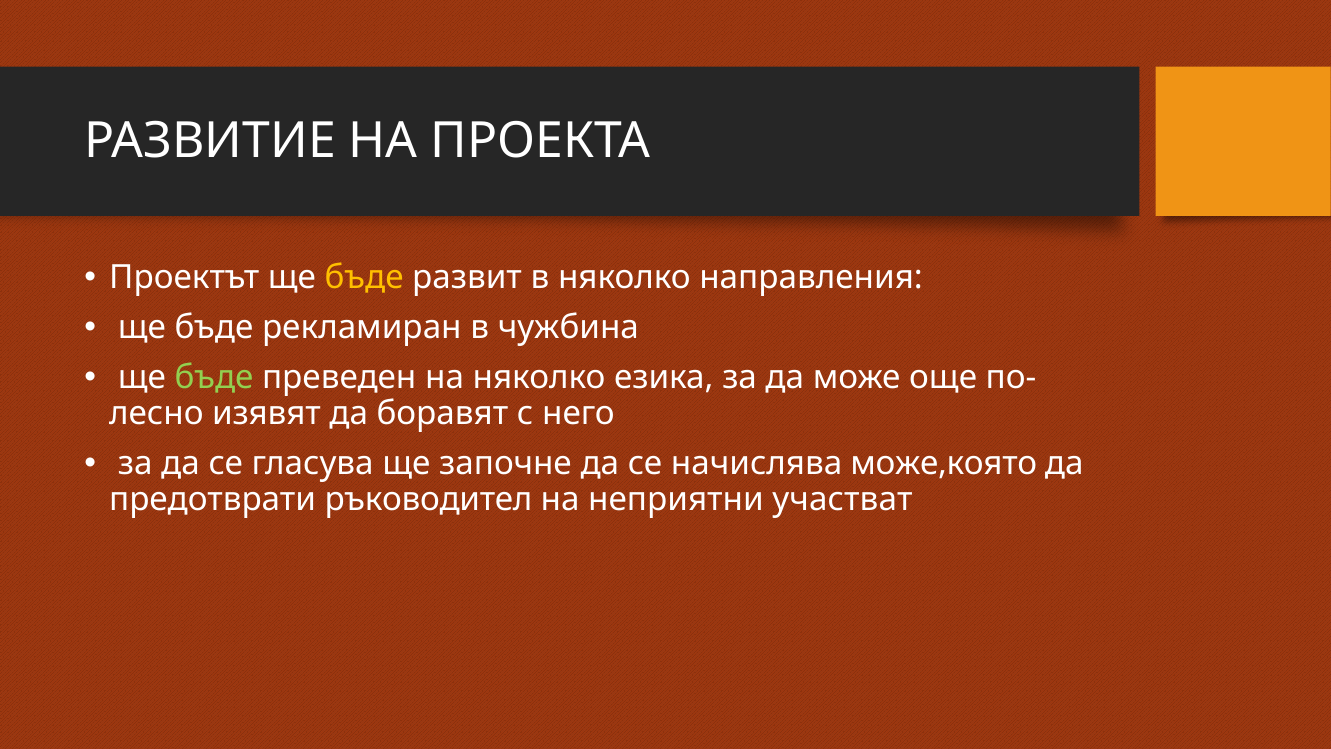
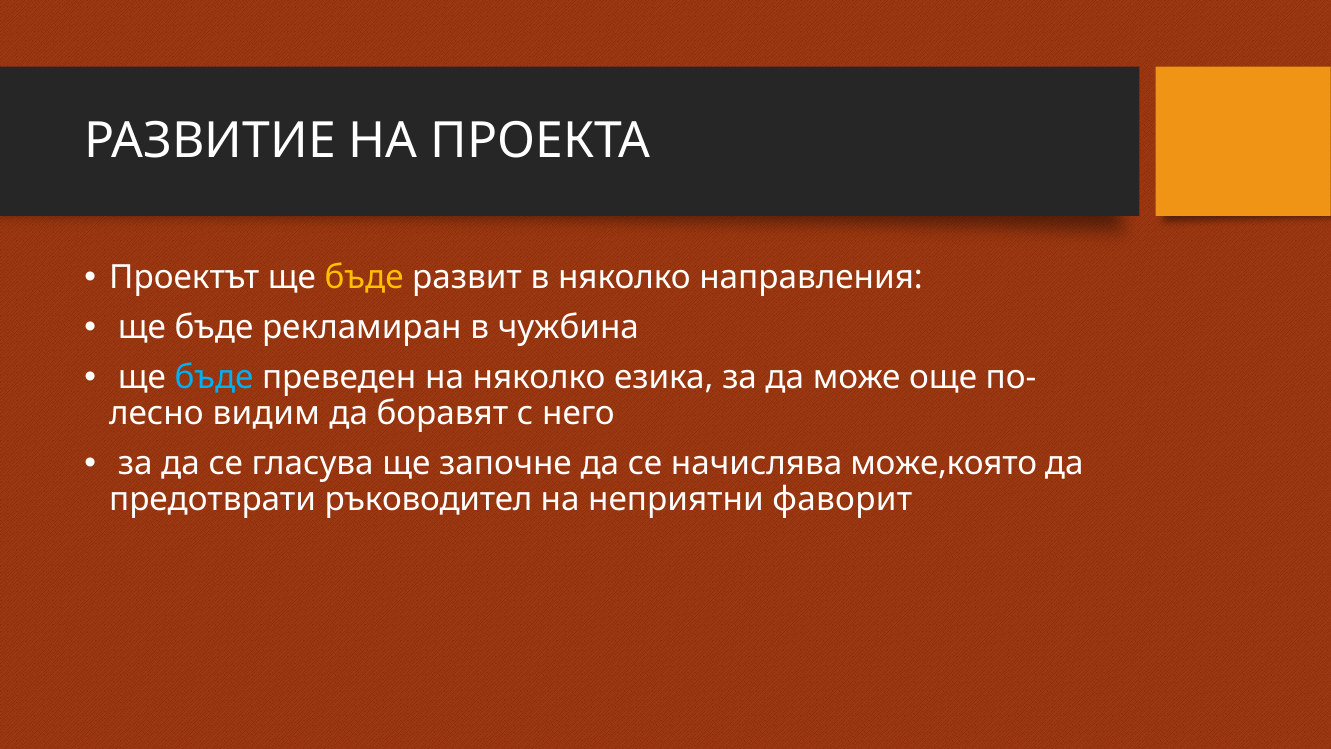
бъде at (214, 377) colour: light green -> light blue
изявят: изявят -> видим
участват: участват -> фаворит
